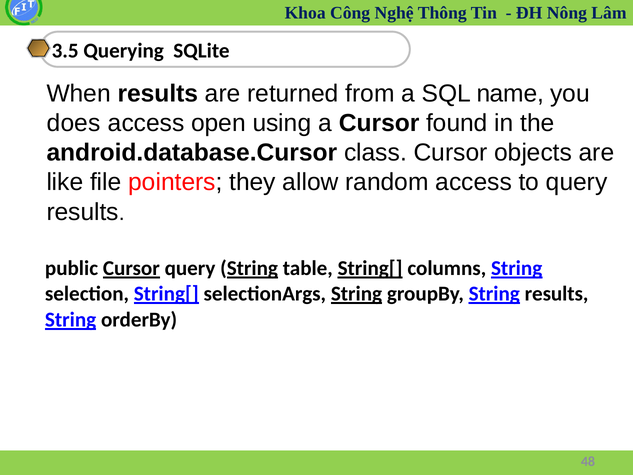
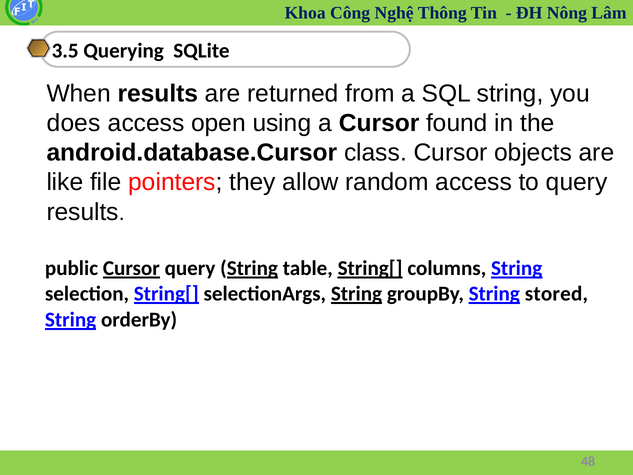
SQL name: name -> string
String results: results -> stored
